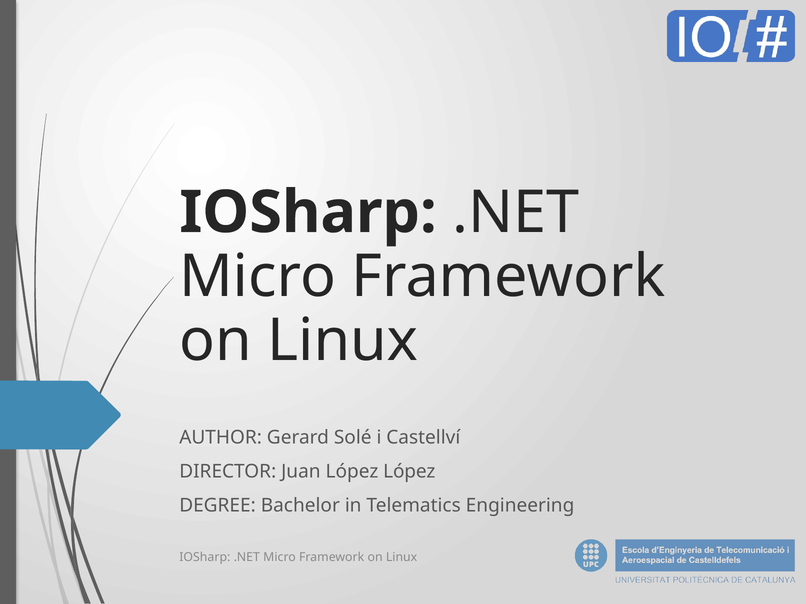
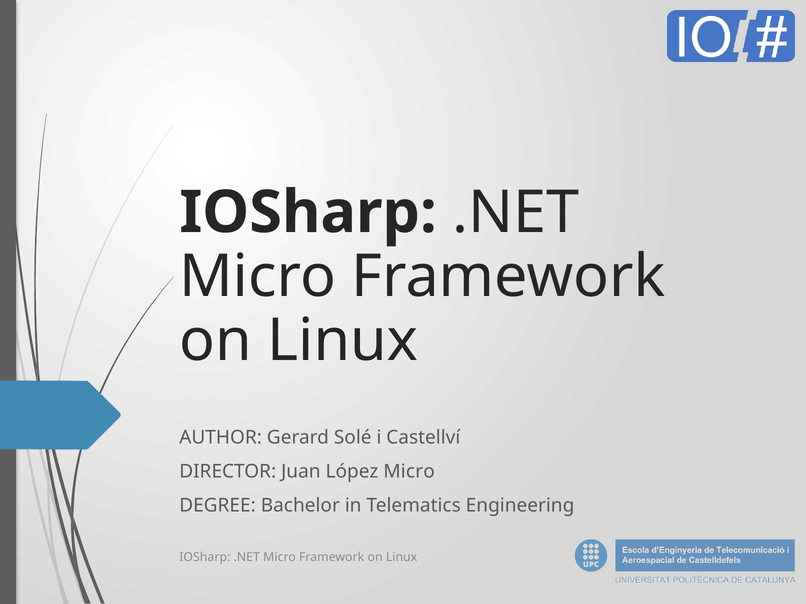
López López: López -> Micro
